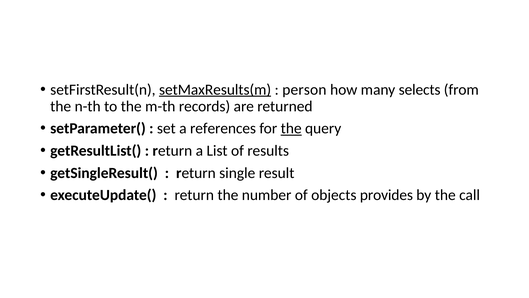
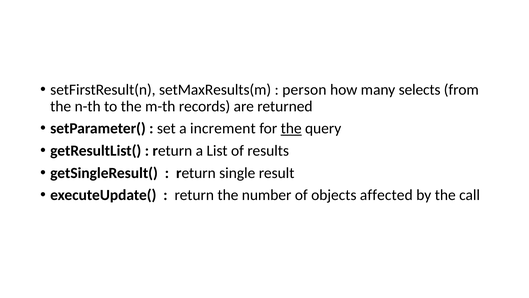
setMaxResults(m underline: present -> none
references: references -> increment
provides: provides -> affected
